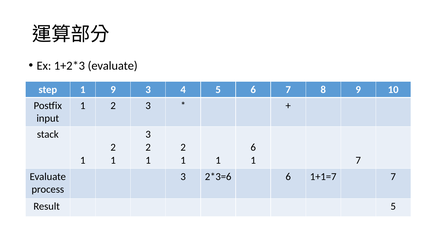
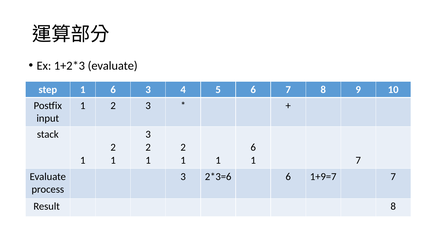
step 1 9: 9 -> 6
1+1=7: 1+1=7 -> 1+9=7
Result 5: 5 -> 8
